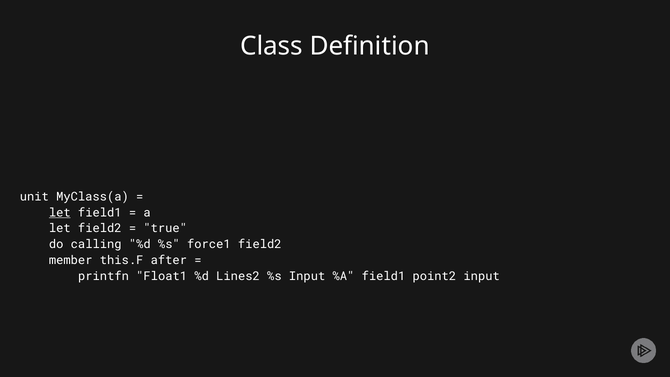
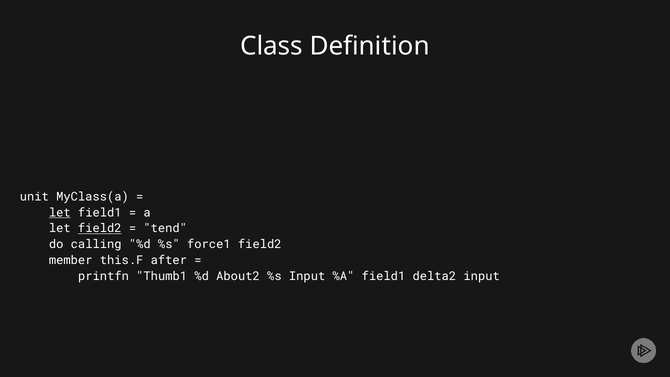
field2 at (100, 228) underline: none -> present
true: true -> tend
Float1: Float1 -> Thumb1
Lines2: Lines2 -> About2
point2: point2 -> delta2
